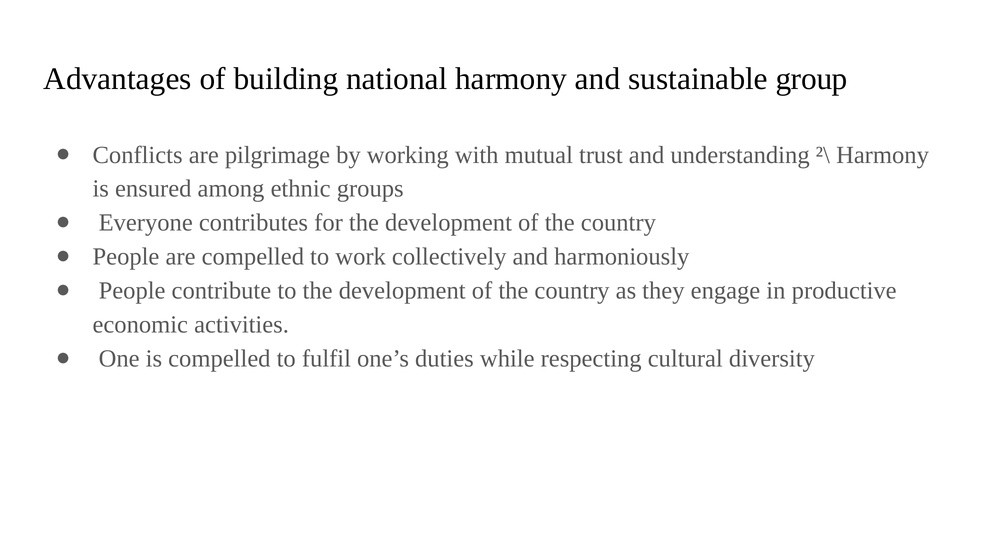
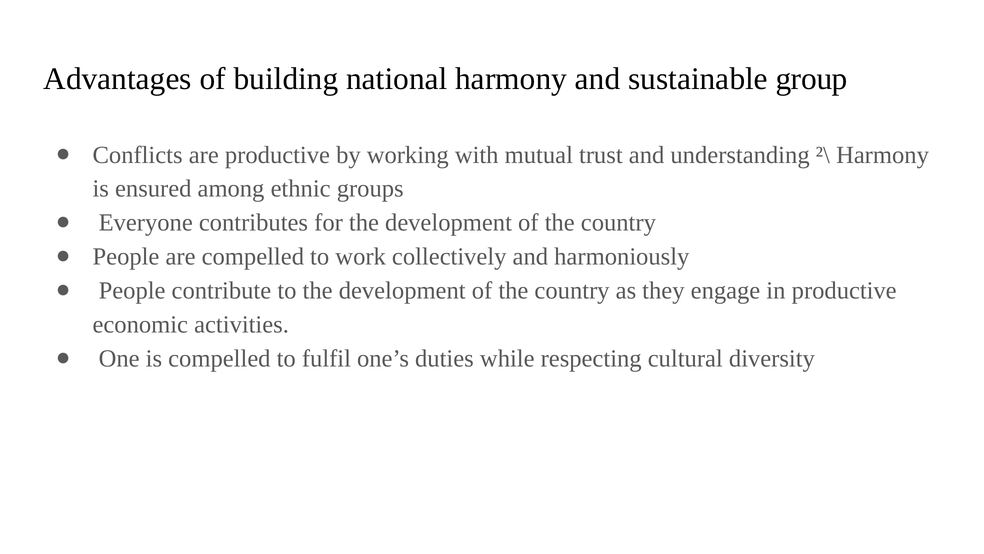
are pilgrimage: pilgrimage -> productive
